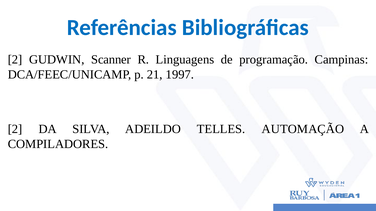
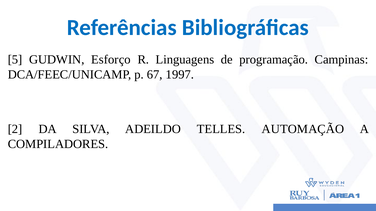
2 at (15, 60): 2 -> 5
Scanner: Scanner -> Esforço
21: 21 -> 67
